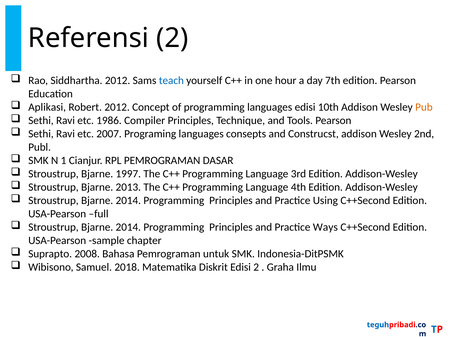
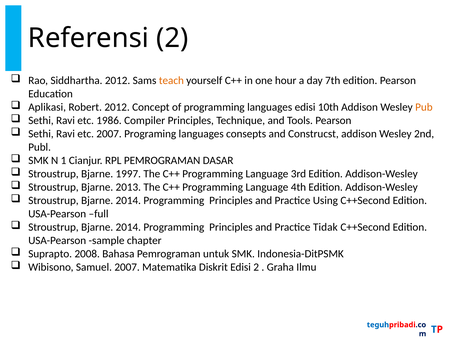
teach colour: blue -> orange
Ways: Ways -> Tidak
Samuel 2018: 2018 -> 2007
